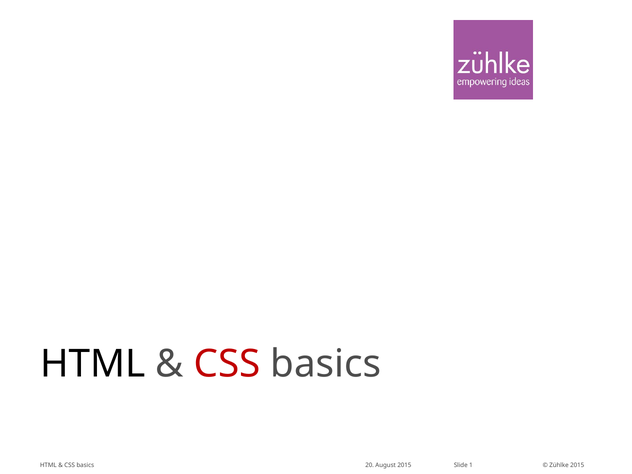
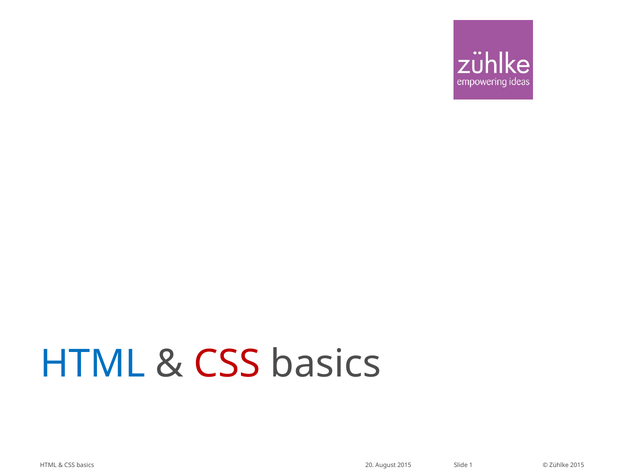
HTML at (93, 364) colour: black -> blue
